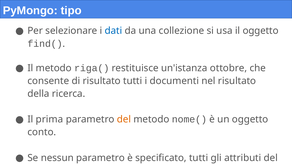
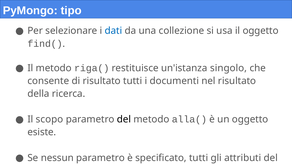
ottobre: ottobre -> singolo
prima: prima -> scopo
del at (124, 120) colour: orange -> black
nome(: nome( -> alla(
conto: conto -> esiste
